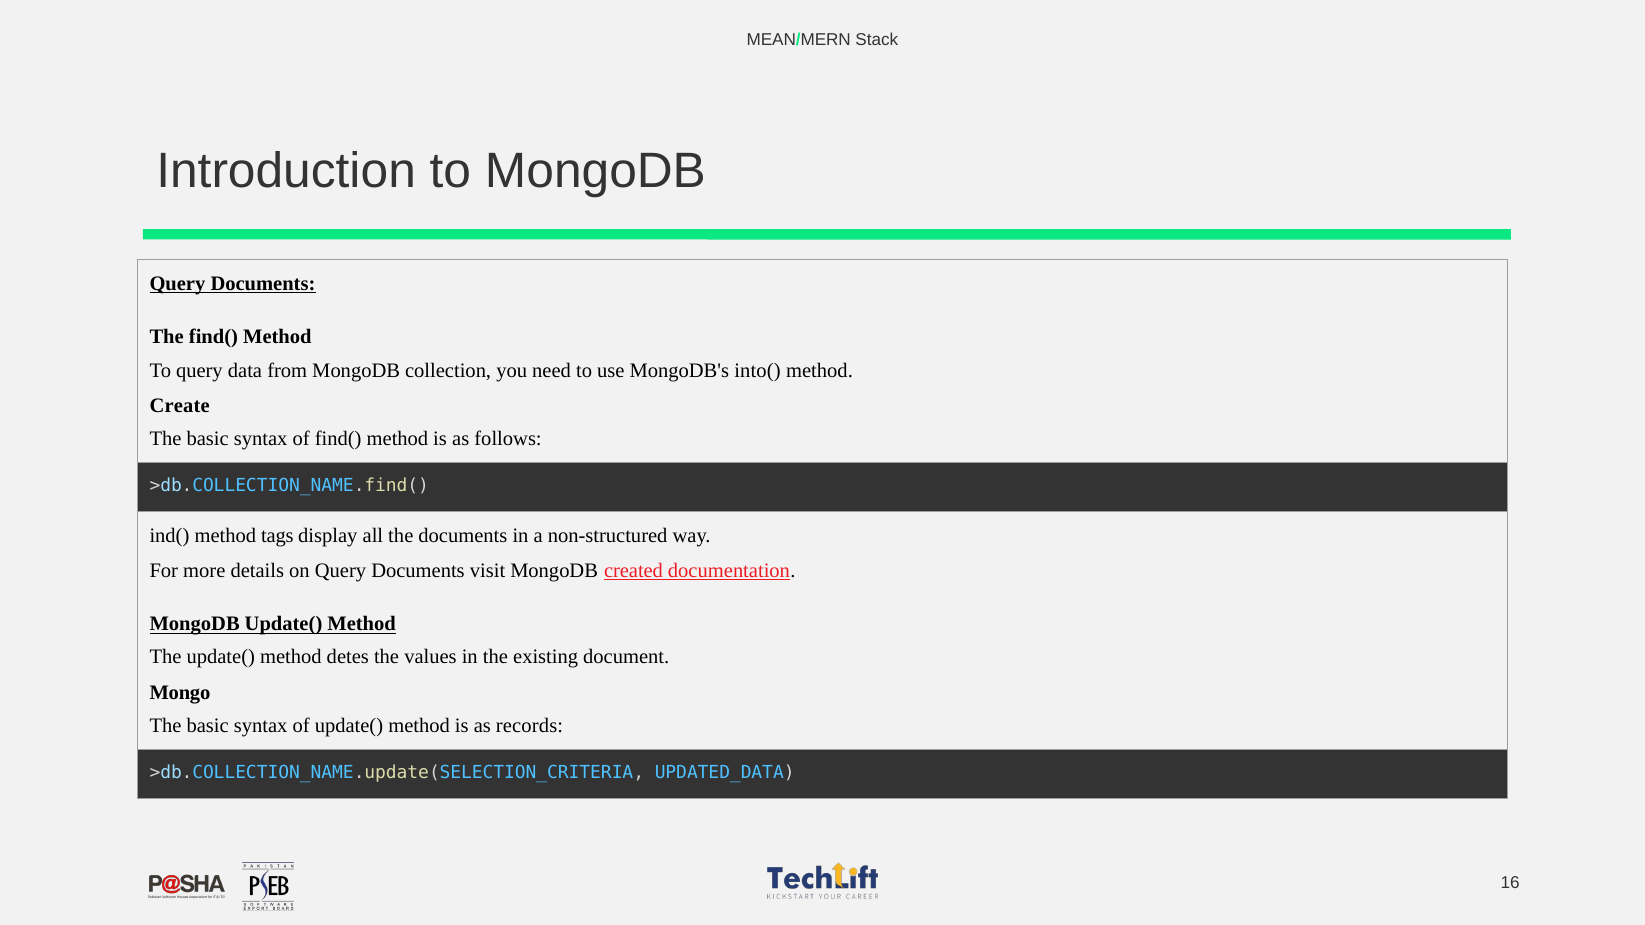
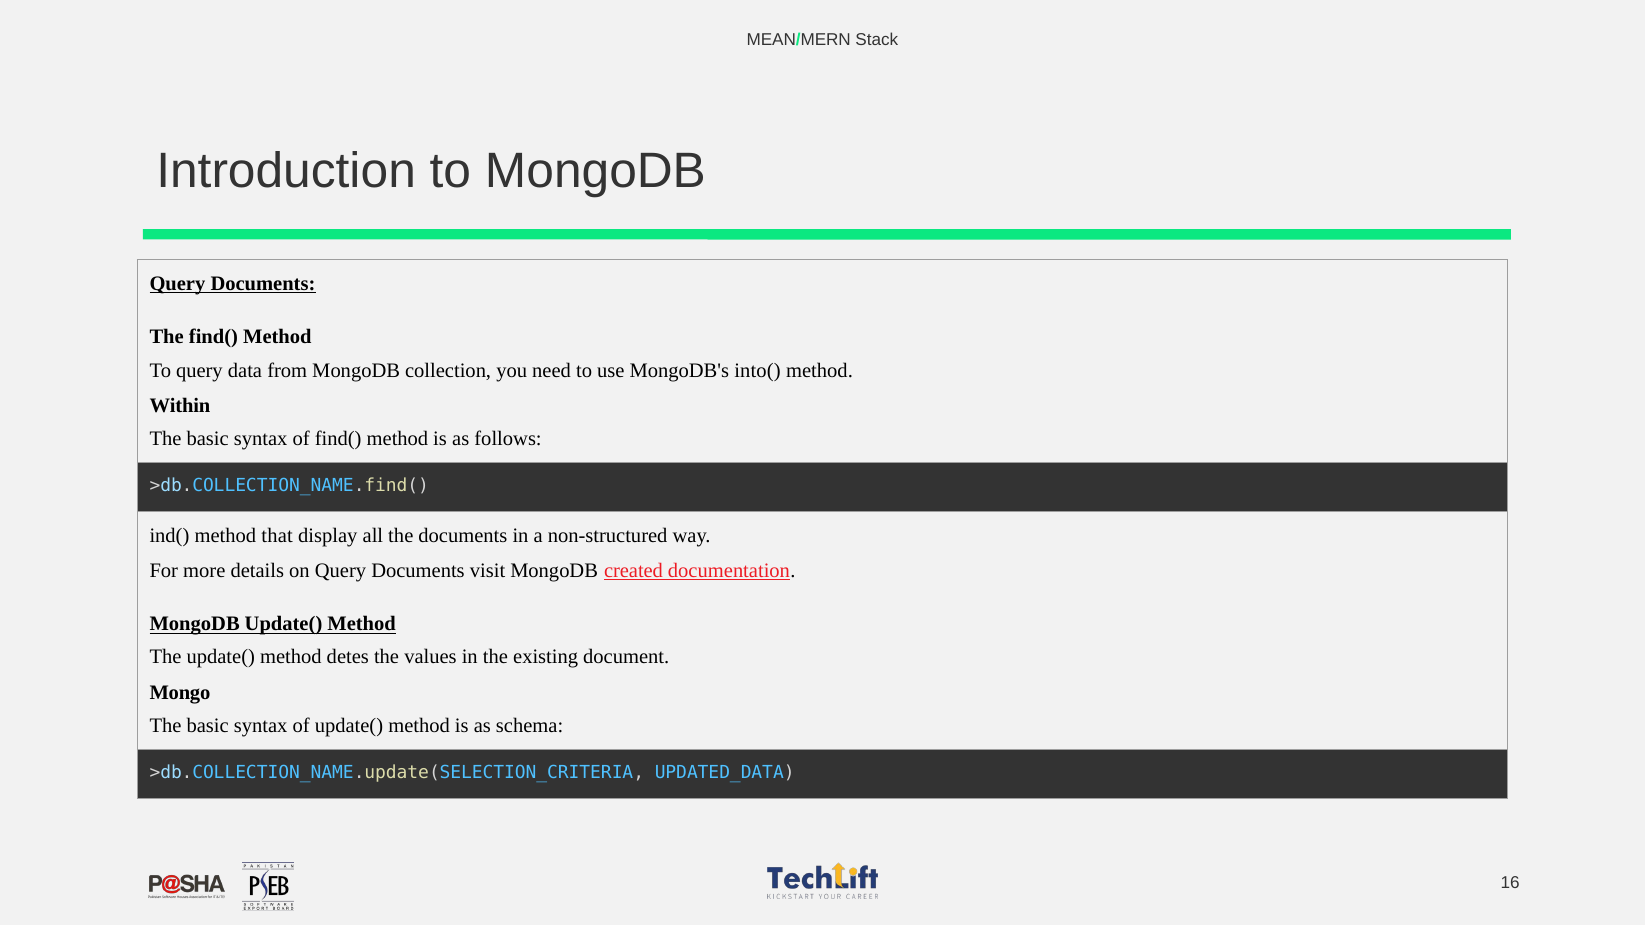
Create: Create -> Within
tags: tags -> that
records: records -> schema
